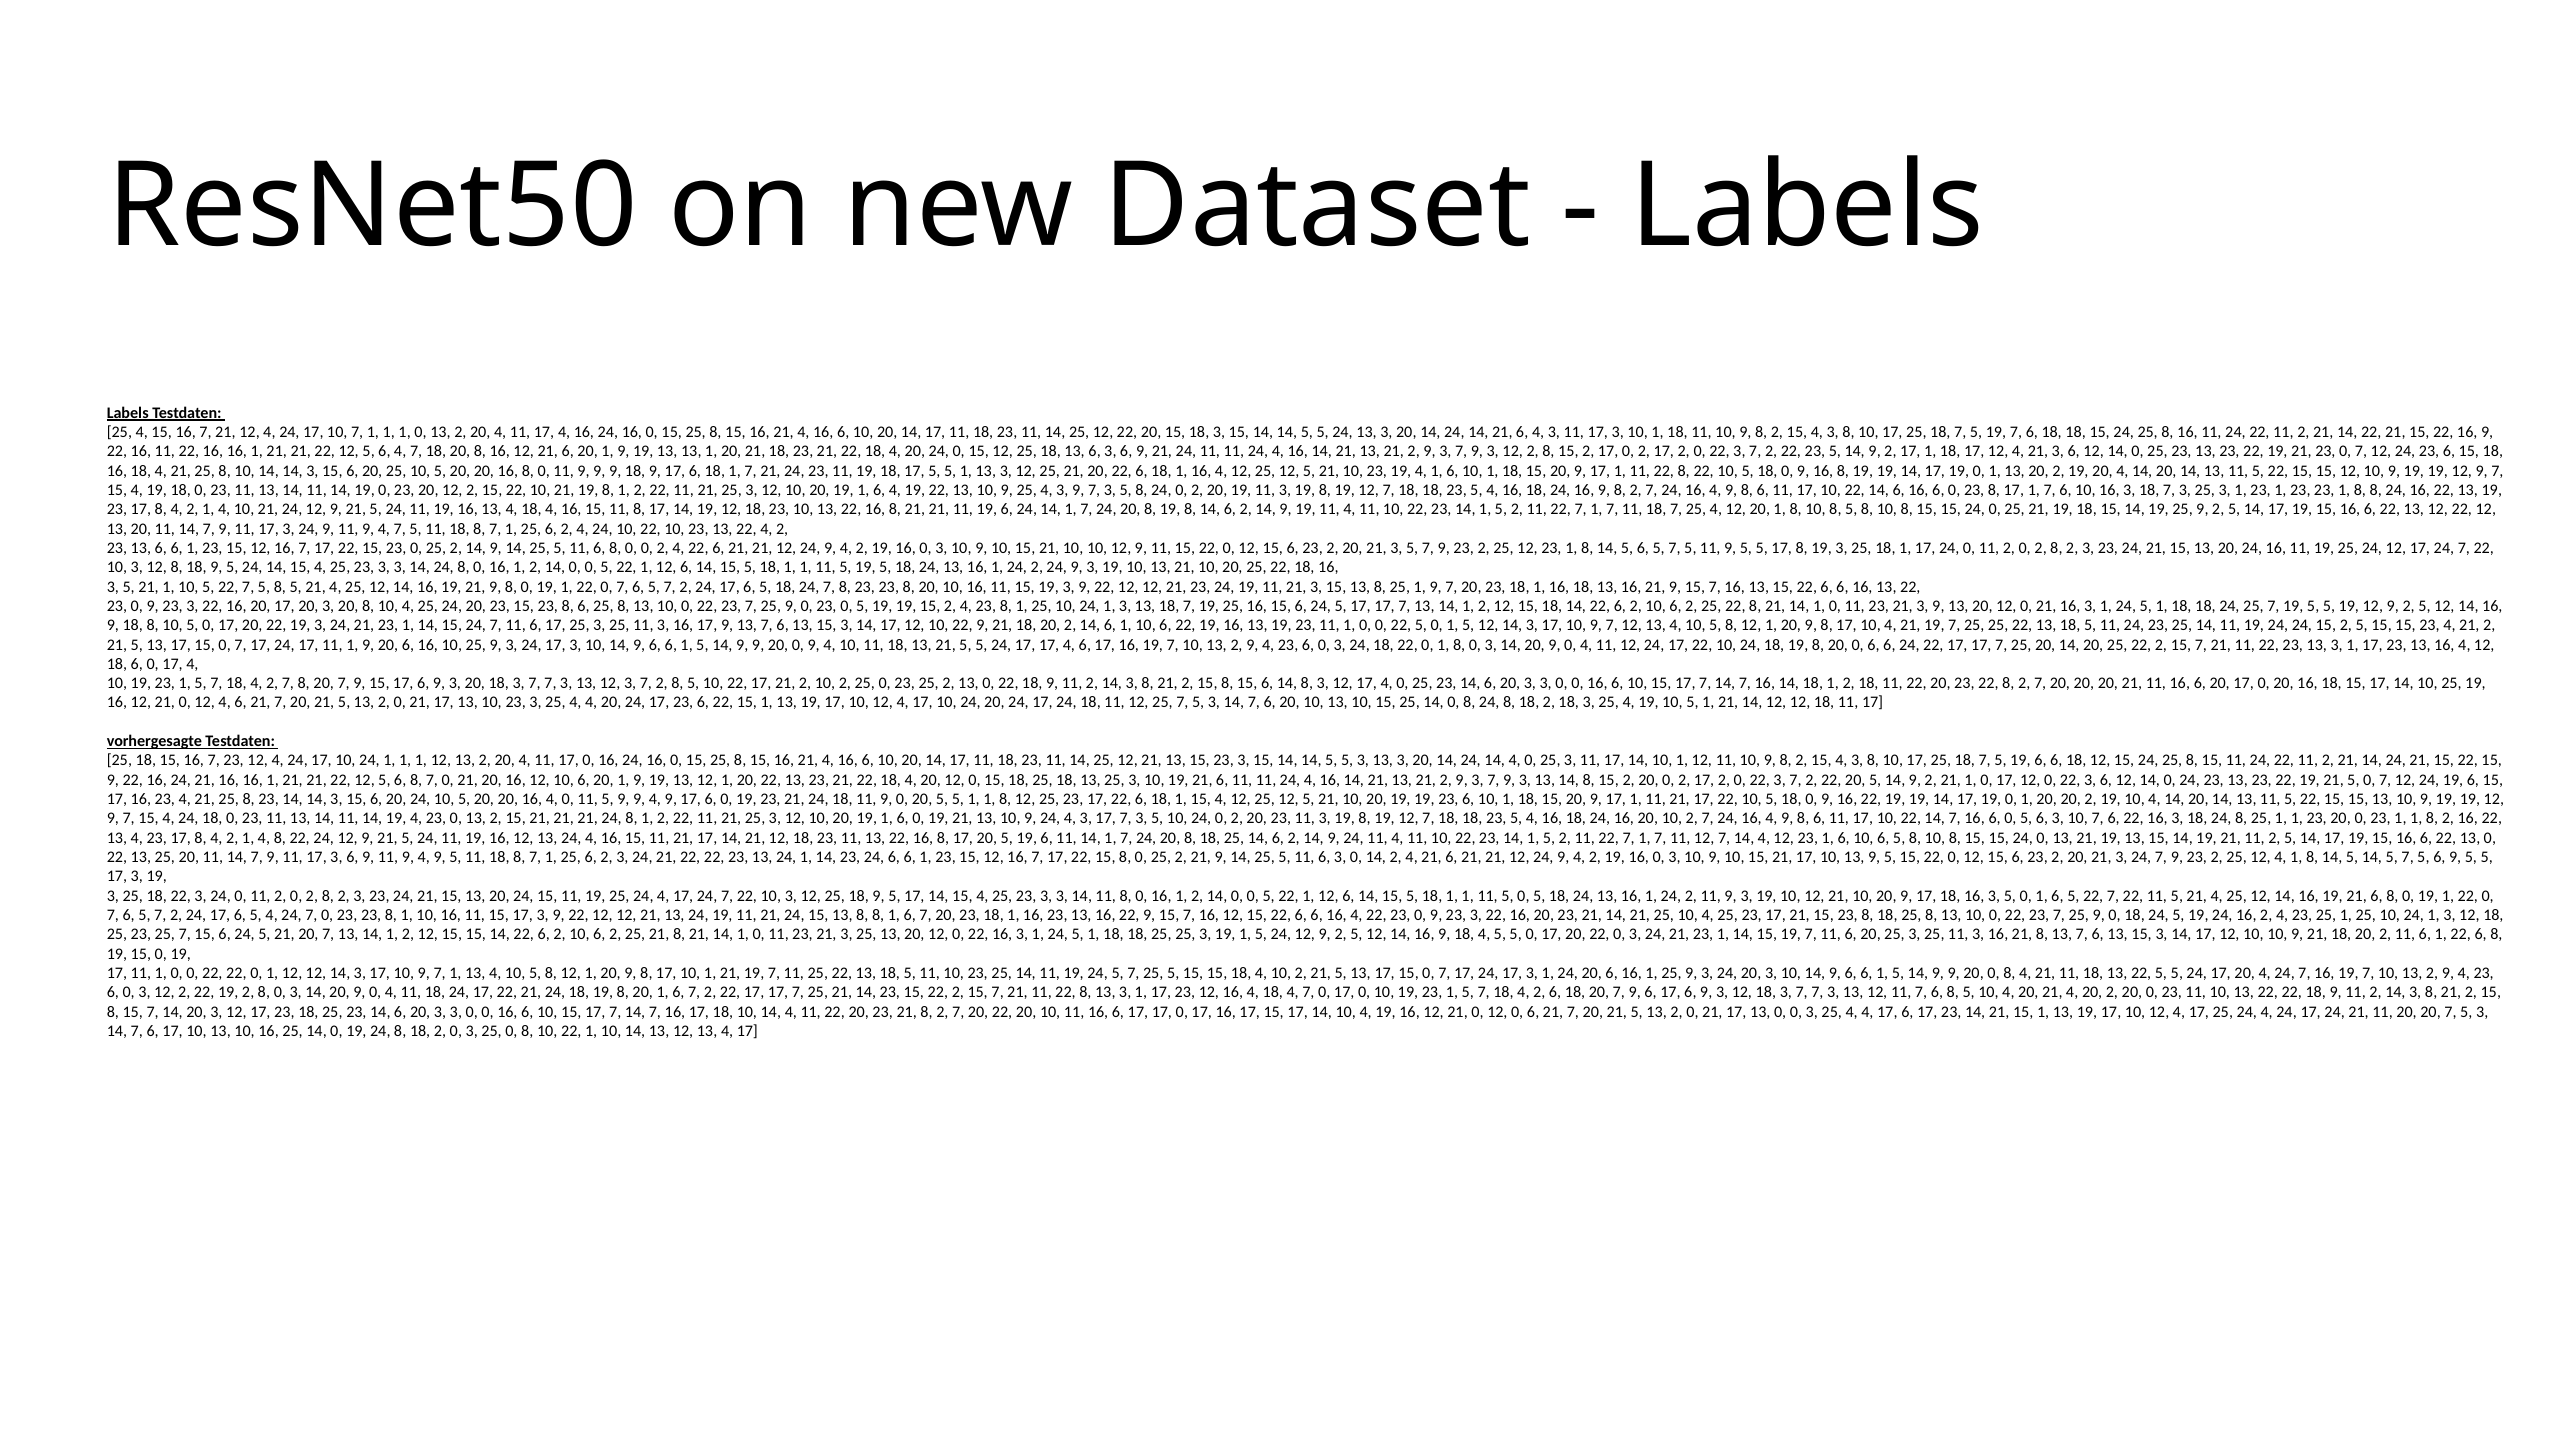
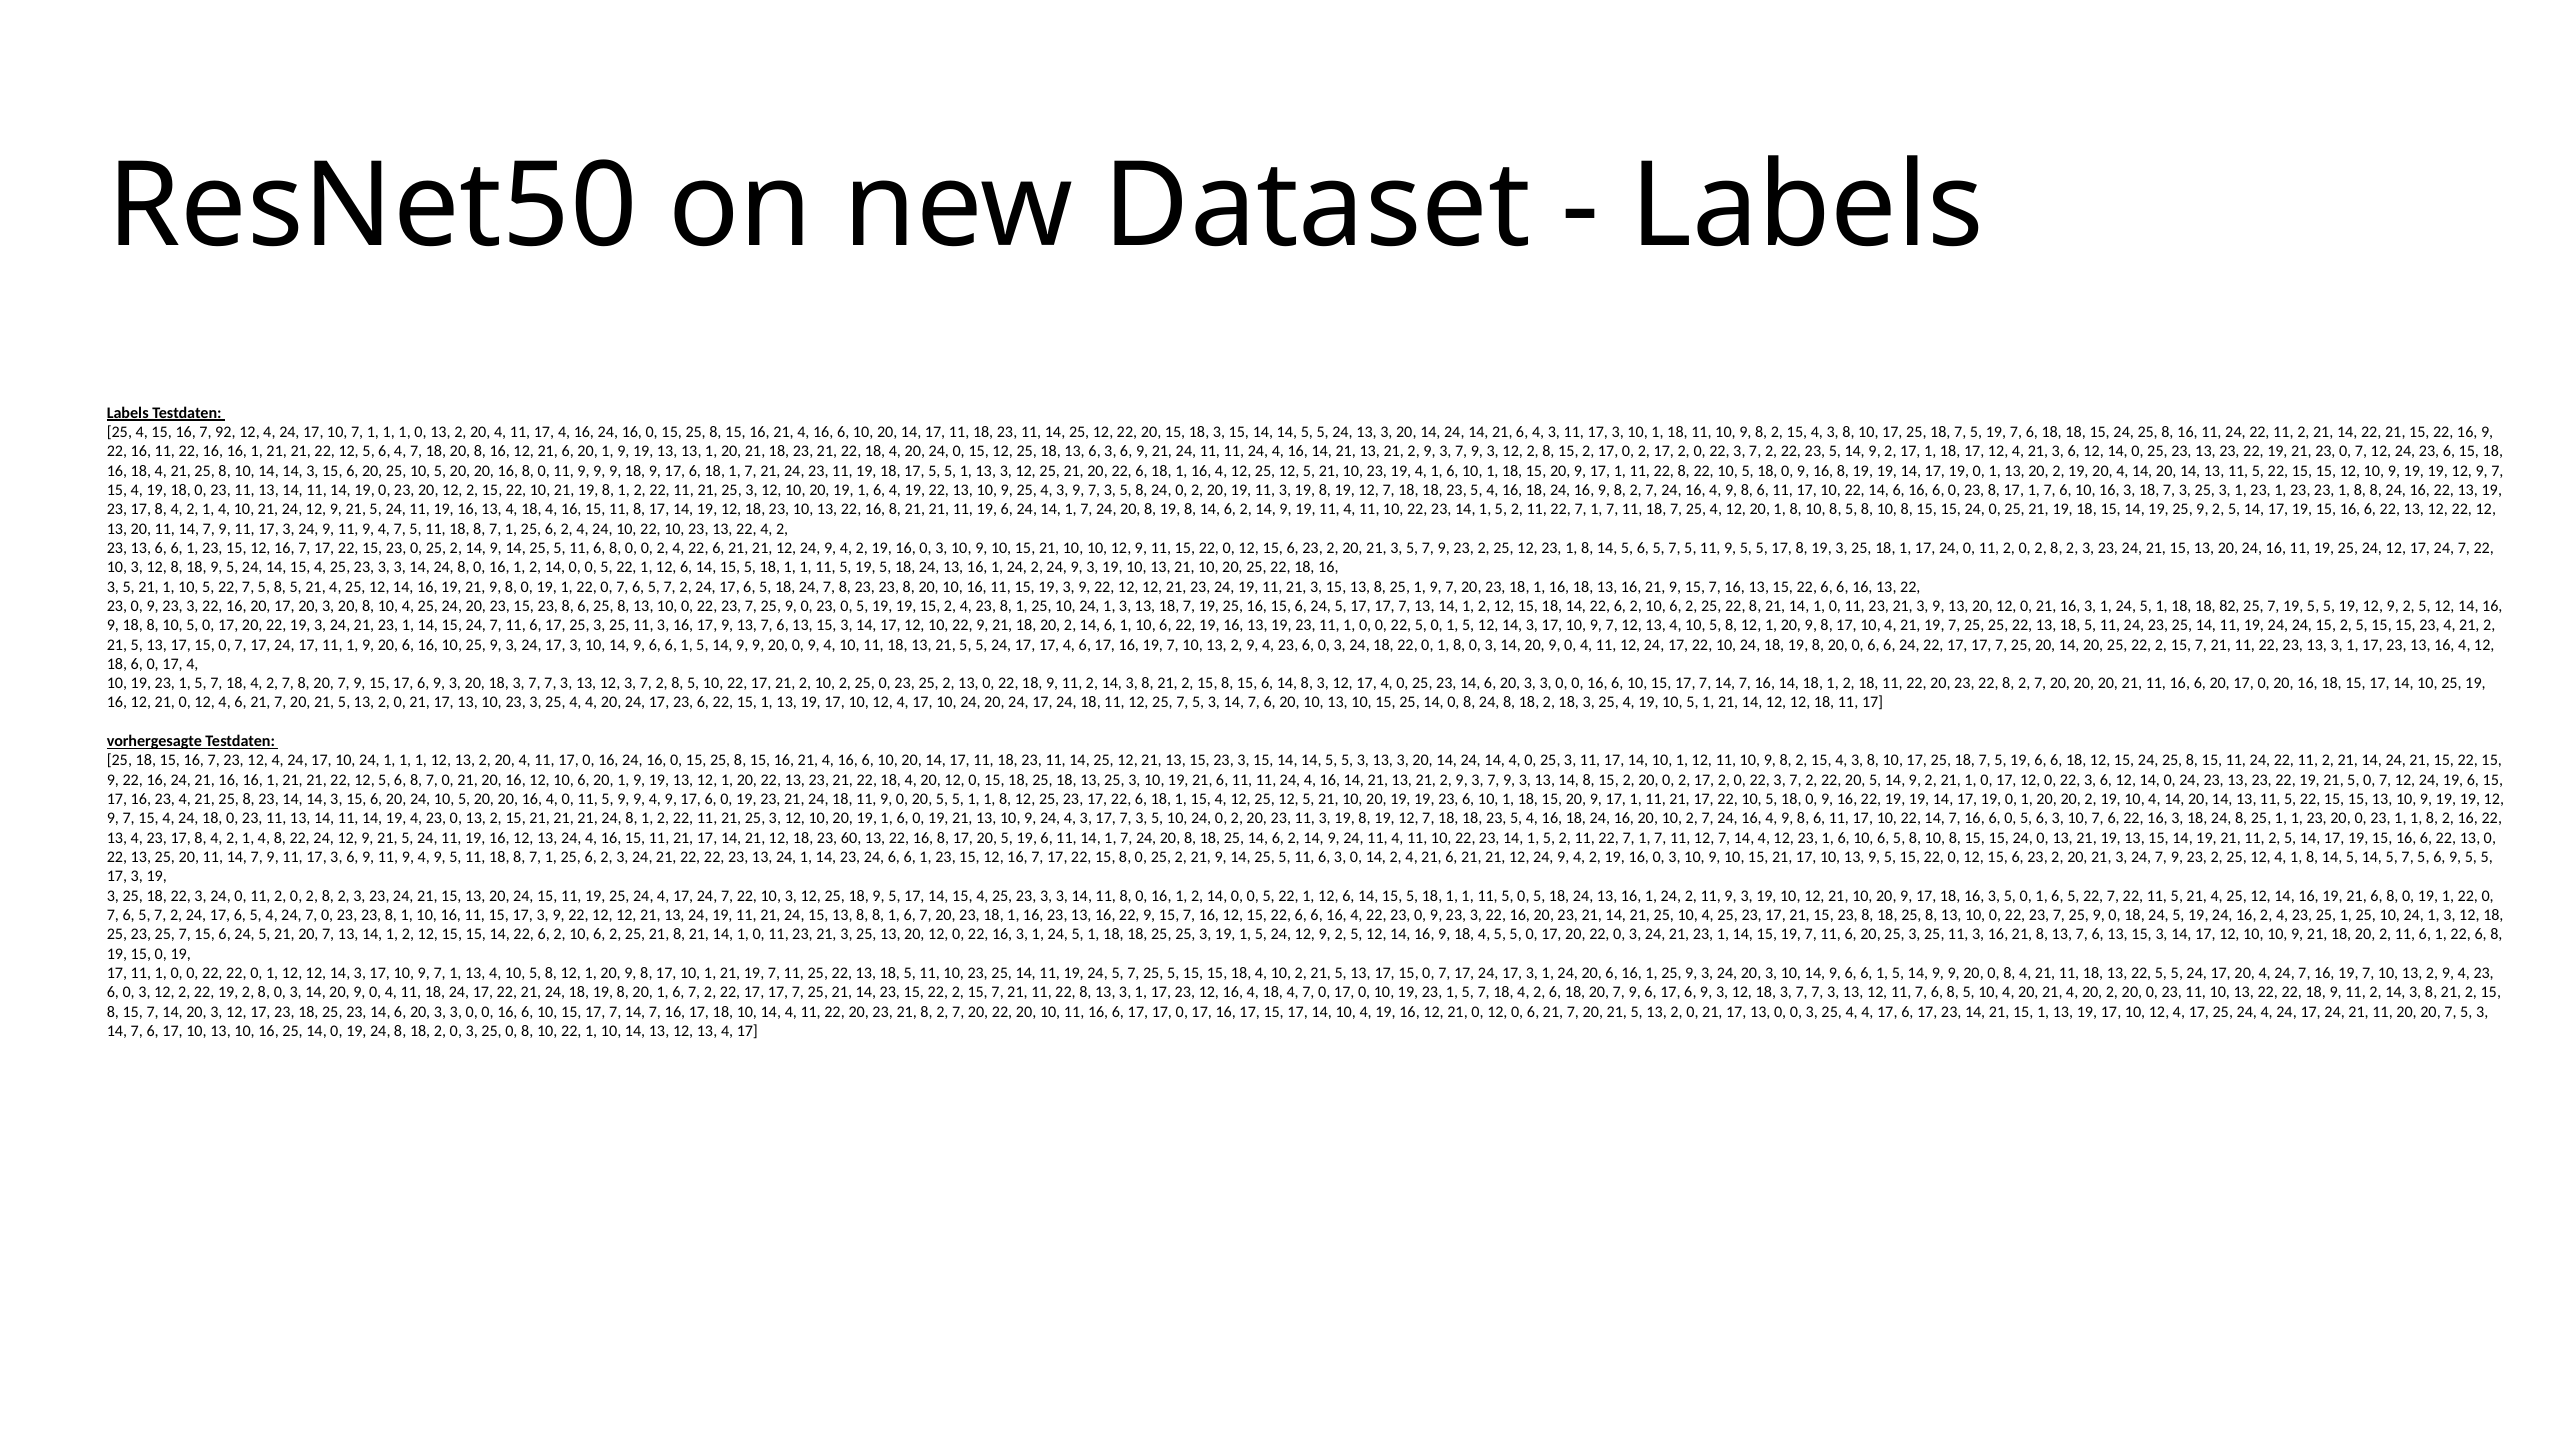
16 7 21: 21 -> 92
18 18 24: 24 -> 82
12 18 23 11: 11 -> 60
